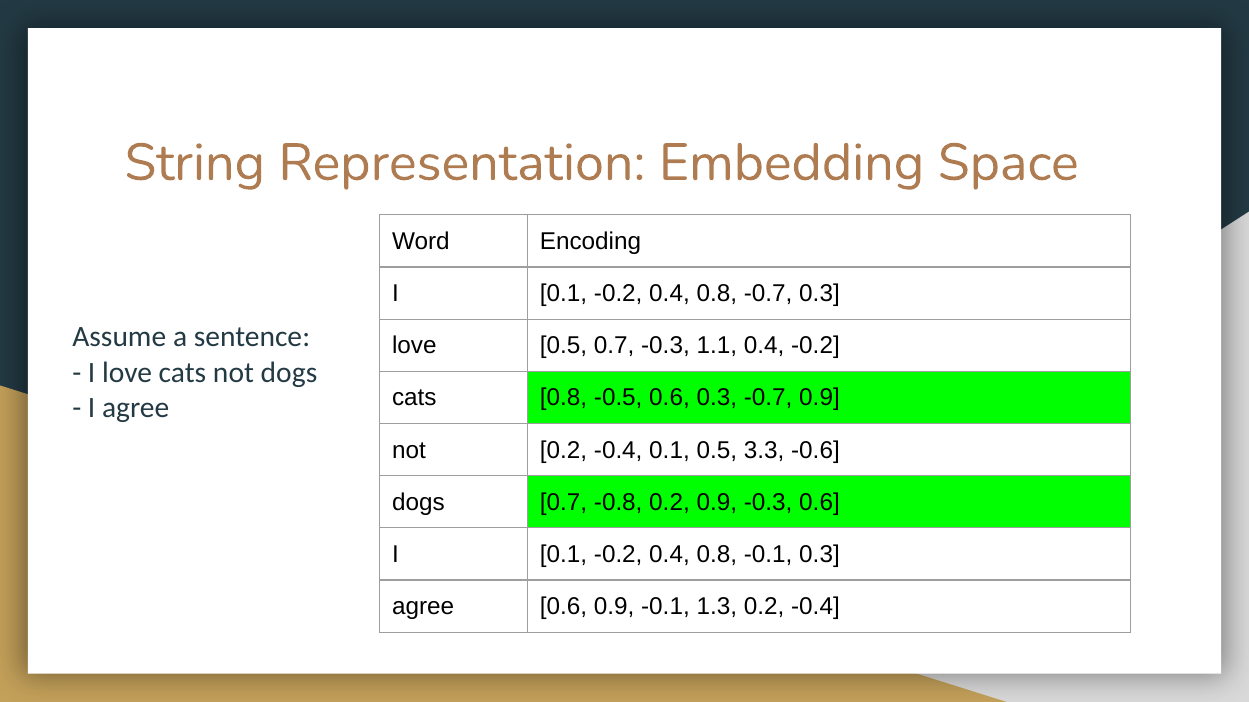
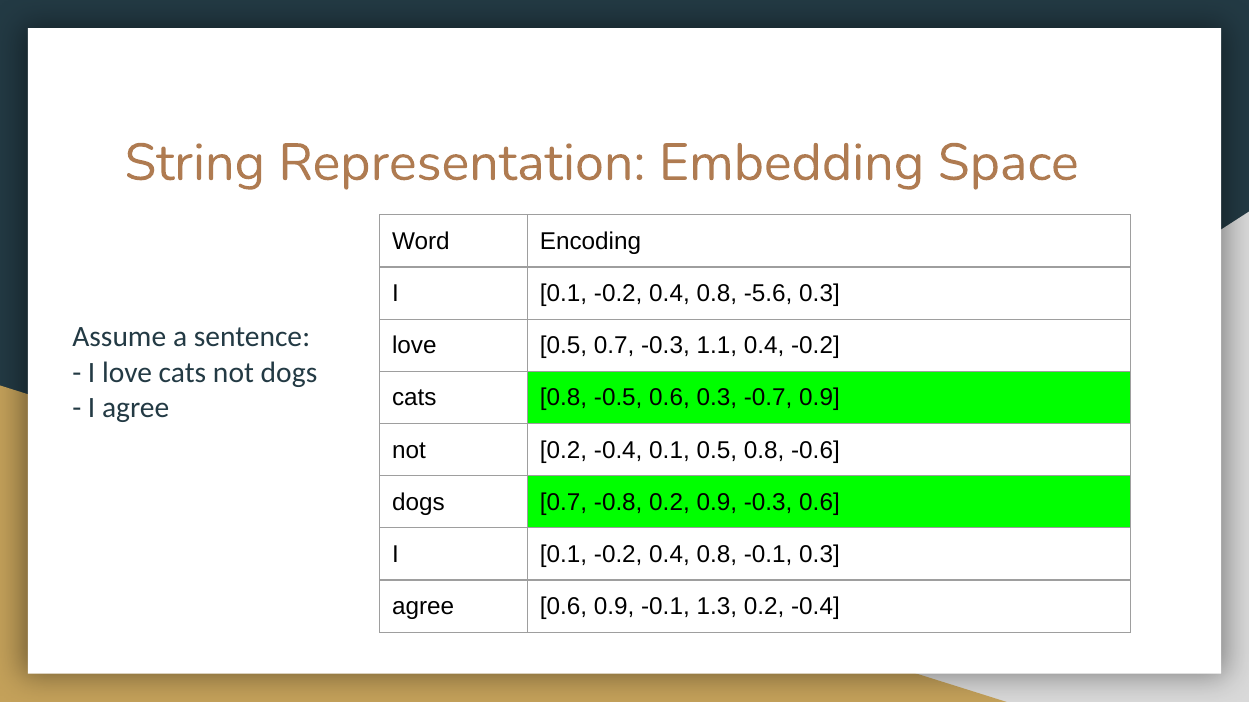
0.8 -0.7: -0.7 -> -5.6
0.5 3.3: 3.3 -> 0.8
